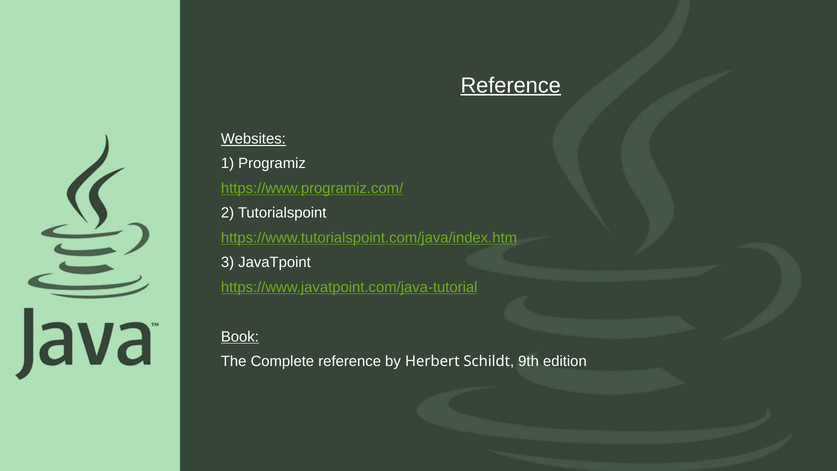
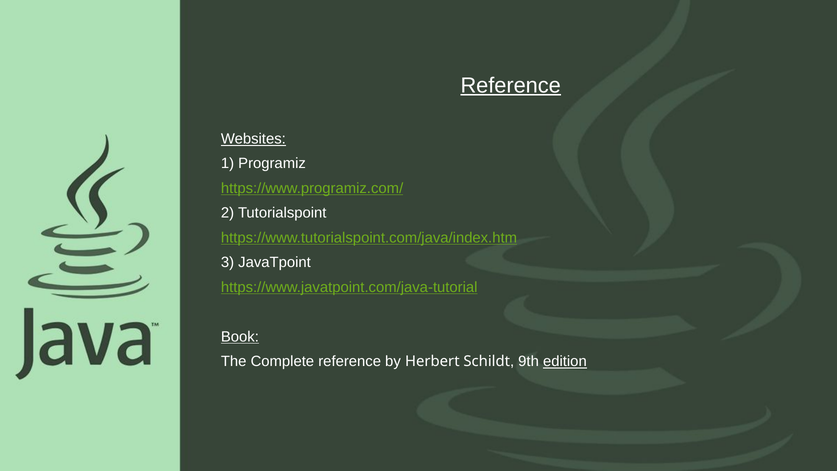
edition underline: none -> present
